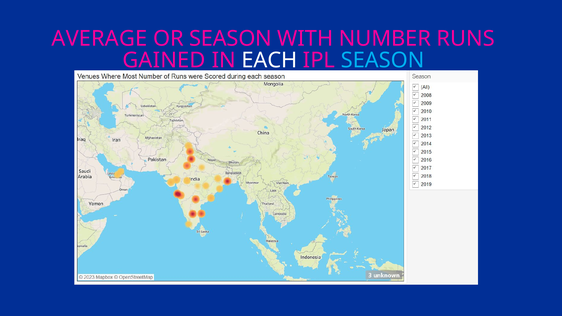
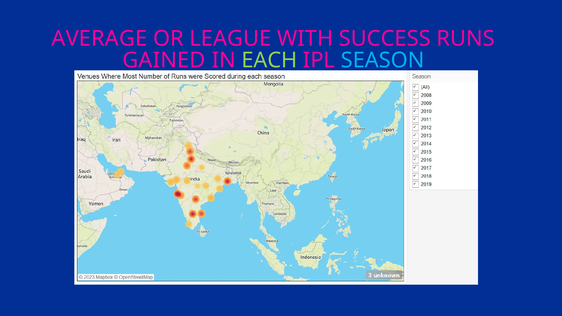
OR SEASON: SEASON -> LEAGUE
NUMBER: NUMBER -> SUCCESS
EACH colour: white -> light green
